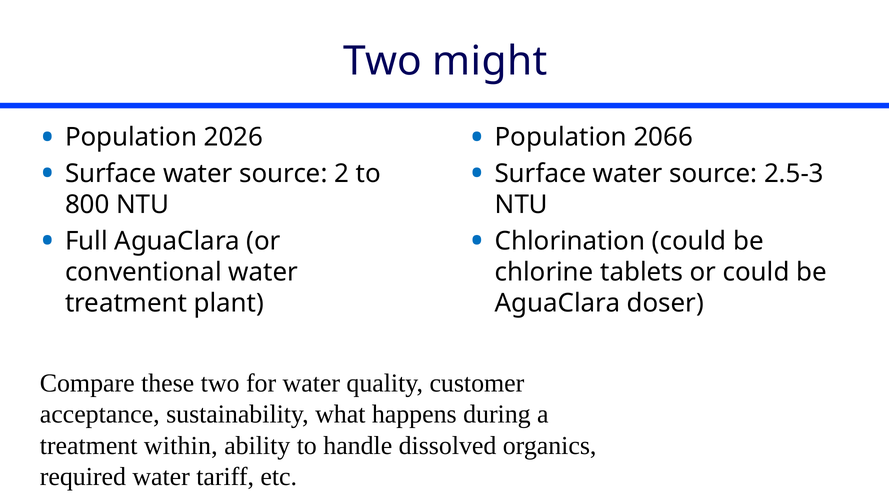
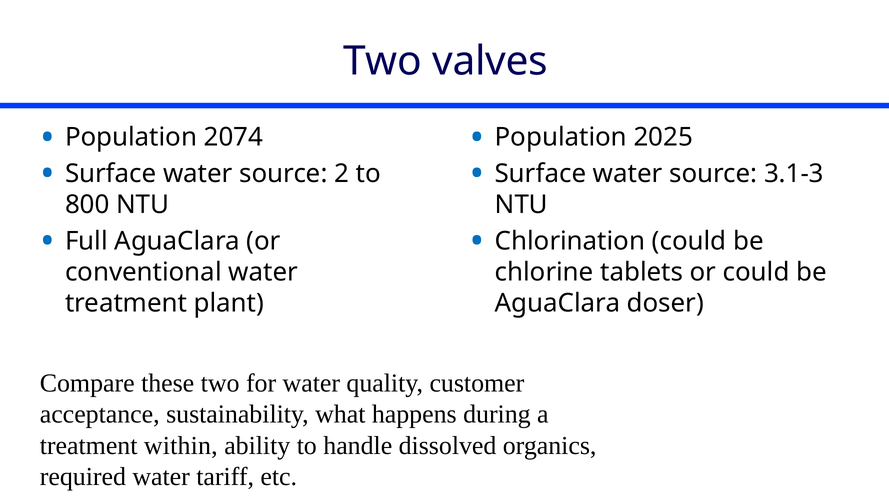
might: might -> valves
2026: 2026 -> 2074
2066: 2066 -> 2025
2.5-3: 2.5-3 -> 3.1-3
